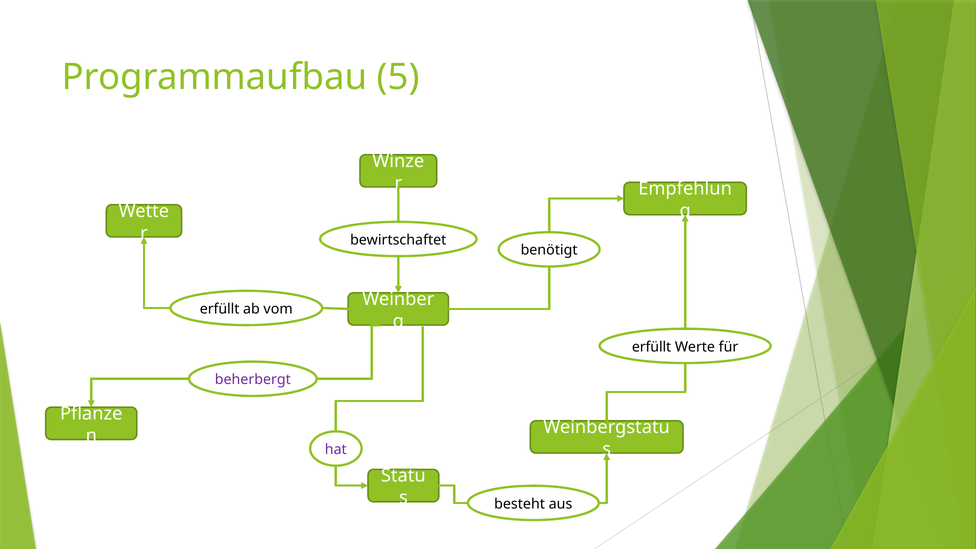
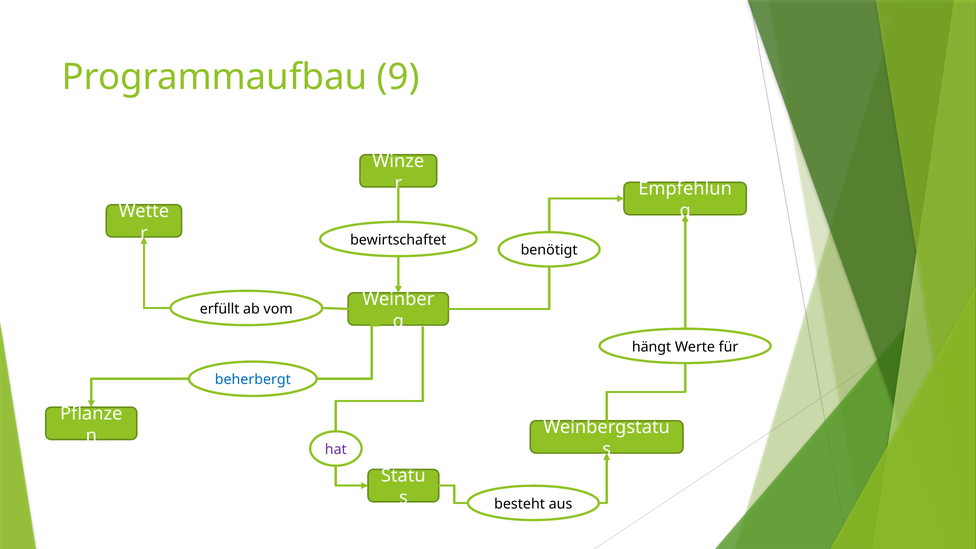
5: 5 -> 9
erfüllt at (652, 347): erfüllt -> hängt
beherbergt colour: purple -> blue
